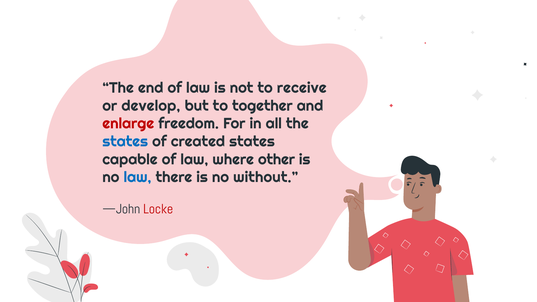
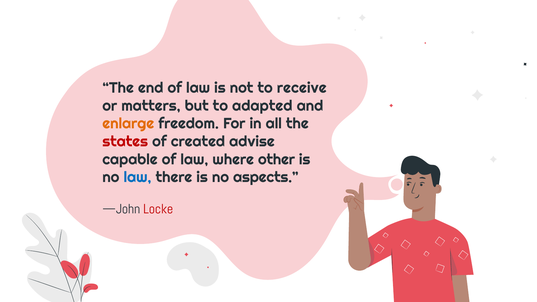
develop: develop -> matters
together: together -> adapted
enlarge colour: red -> orange
states at (125, 142) colour: blue -> red
created states: states -> advise
without: without -> aspects
